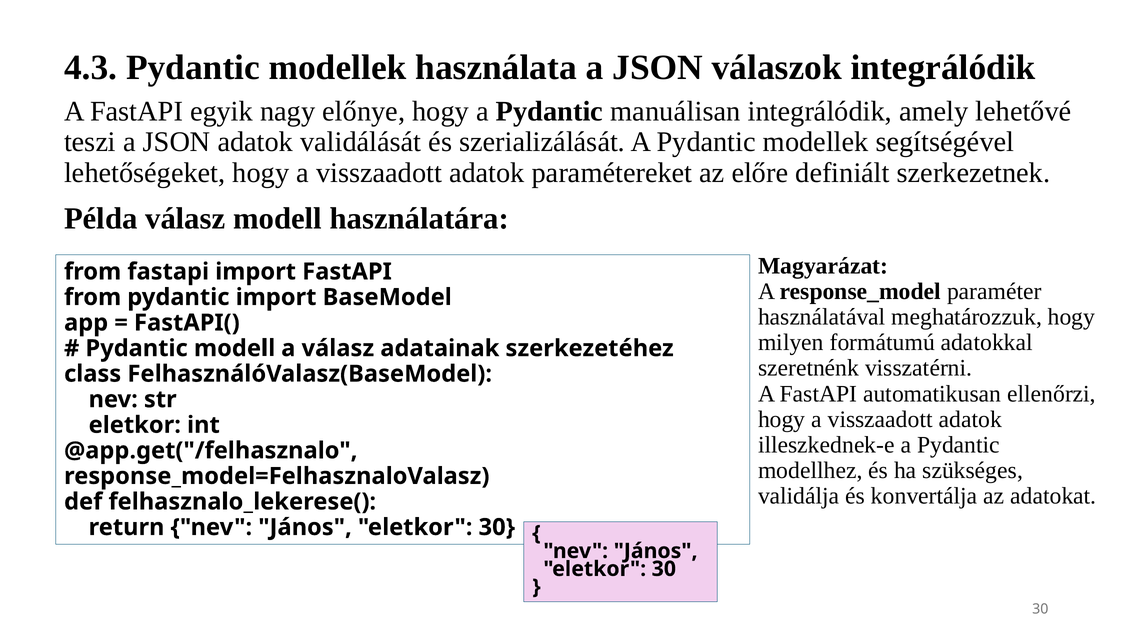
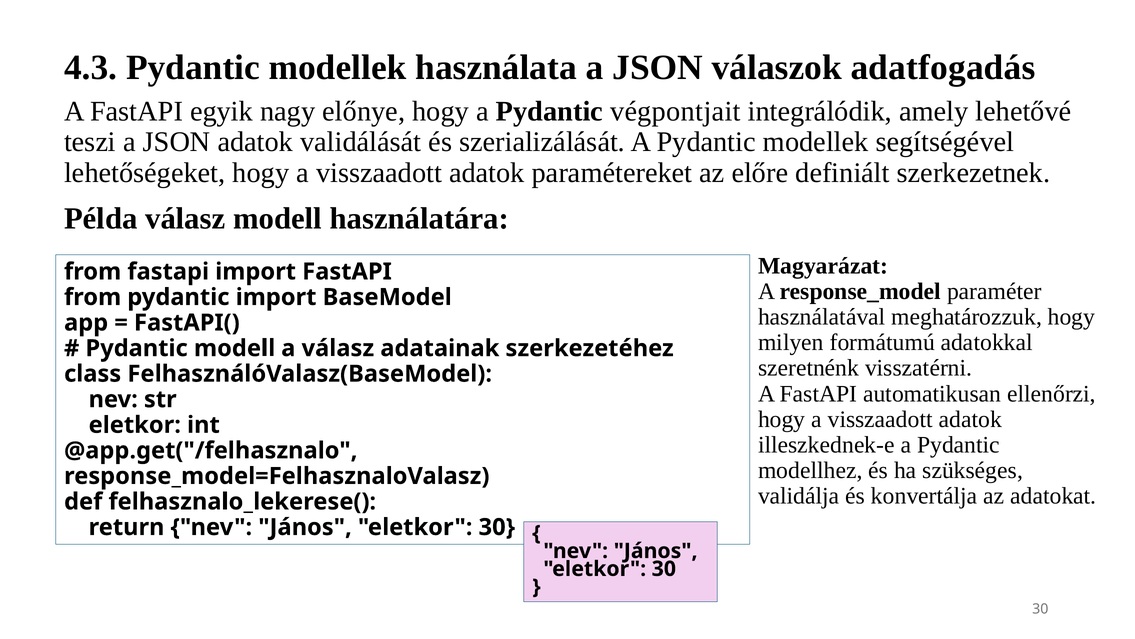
válaszok integrálódik: integrálódik -> adatfogadás
manuálisan: manuálisan -> végpontjait
